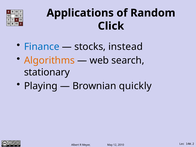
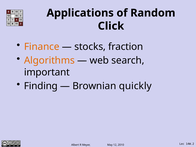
Finance colour: blue -> orange
instead: instead -> fraction
stationary: stationary -> important
Playing: Playing -> Finding
